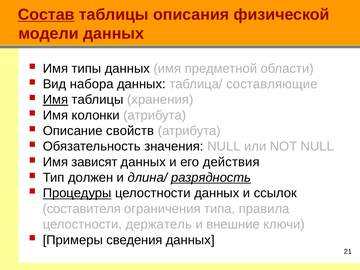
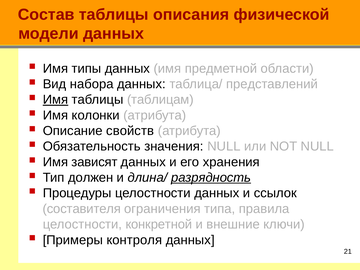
Состав underline: present -> none
составляющие: составляющие -> представлений
хранения: хранения -> таблицам
действия: действия -> хранения
Процедуры underline: present -> none
держатель: держатель -> конкретной
сведения: сведения -> контроля
